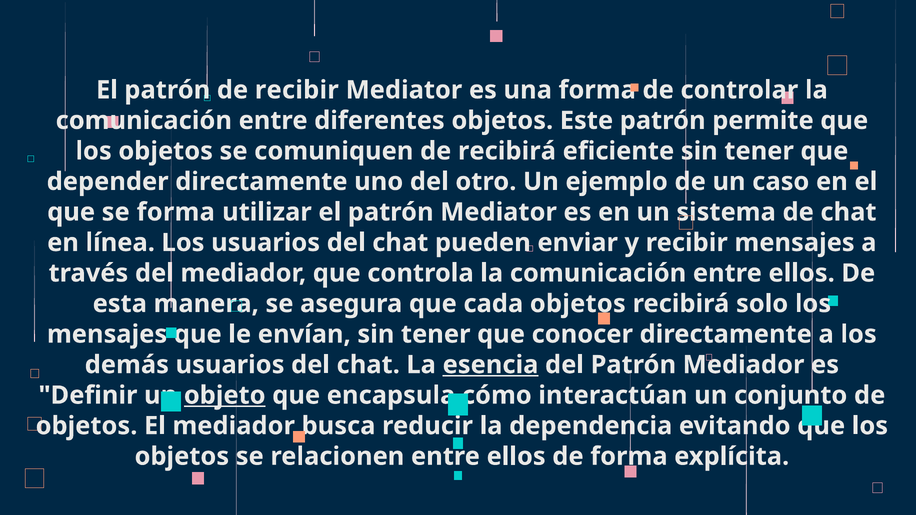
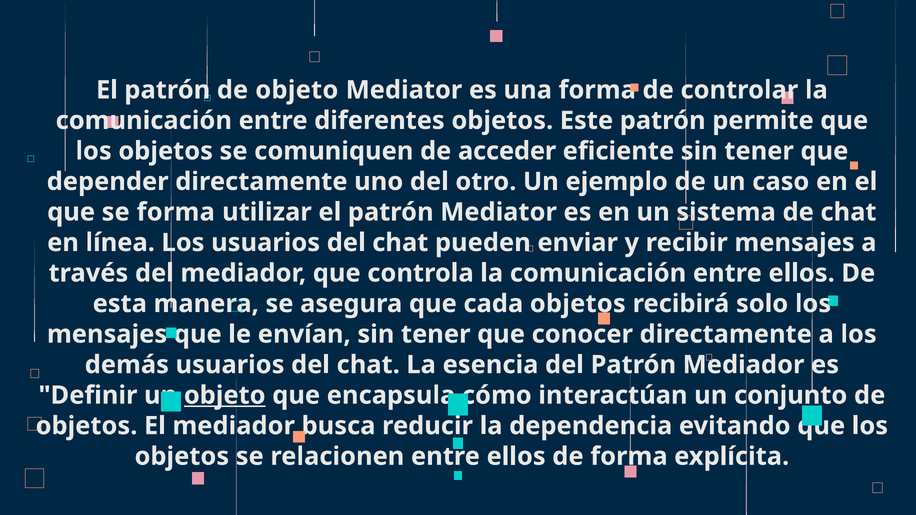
de recibir: recibir -> objeto
de recibirá: recibirá -> acceder
esencia underline: present -> none
